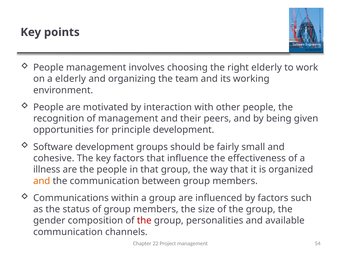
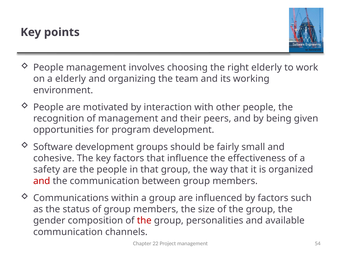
principle: principle -> program
illness: illness -> safety
and at (42, 181) colour: orange -> red
